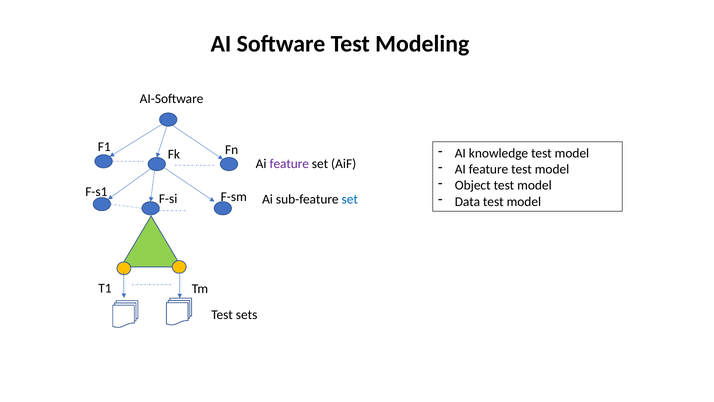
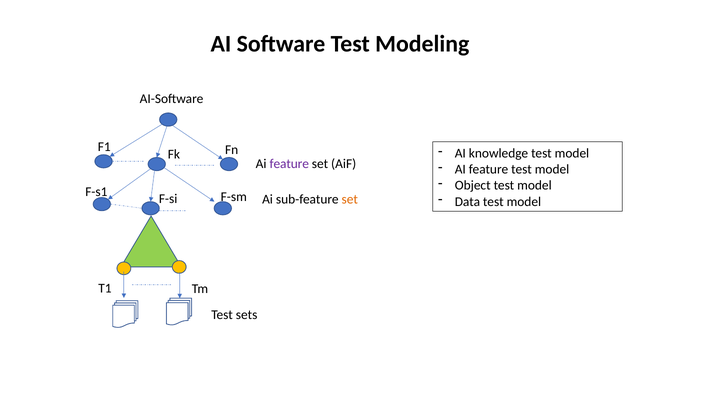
set at (350, 199) colour: blue -> orange
